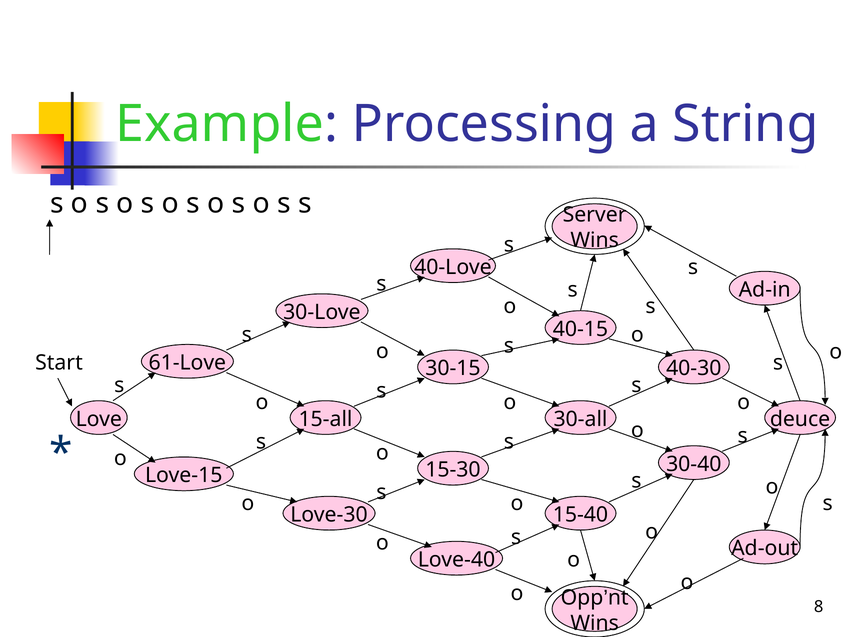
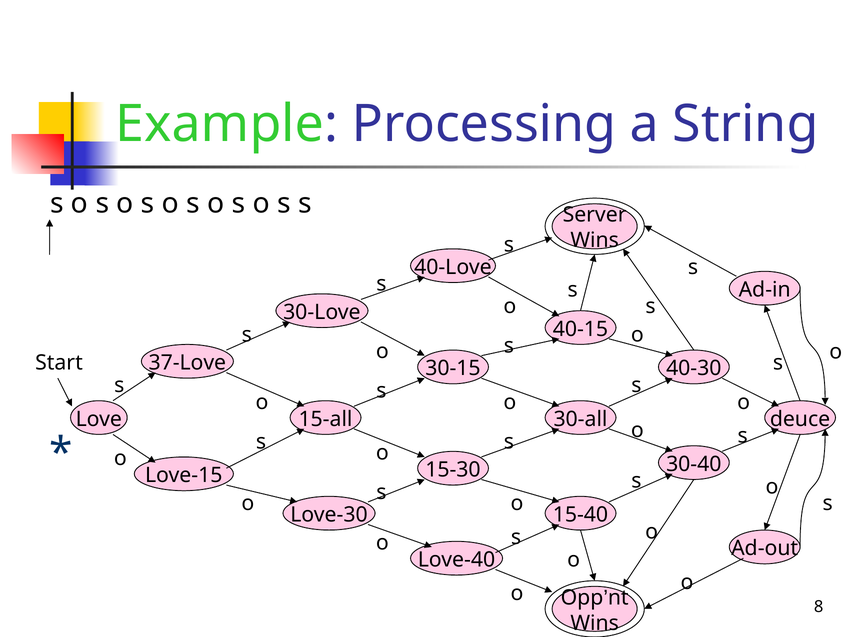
61-Love: 61-Love -> 37-Love
